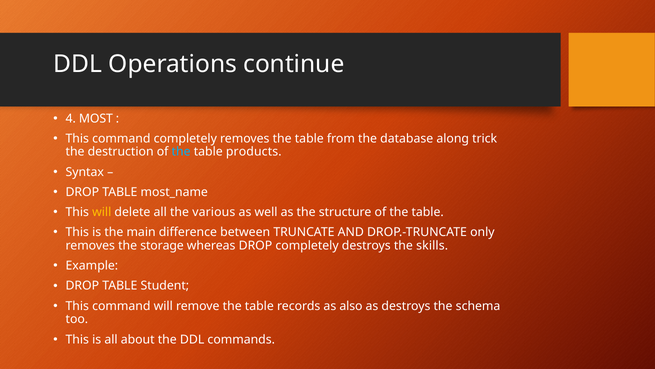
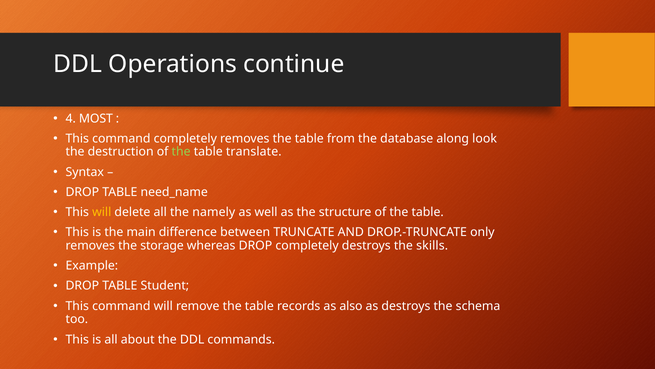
trick: trick -> look
the at (181, 152) colour: light blue -> light green
products: products -> translate
most_name: most_name -> need_name
various: various -> namely
